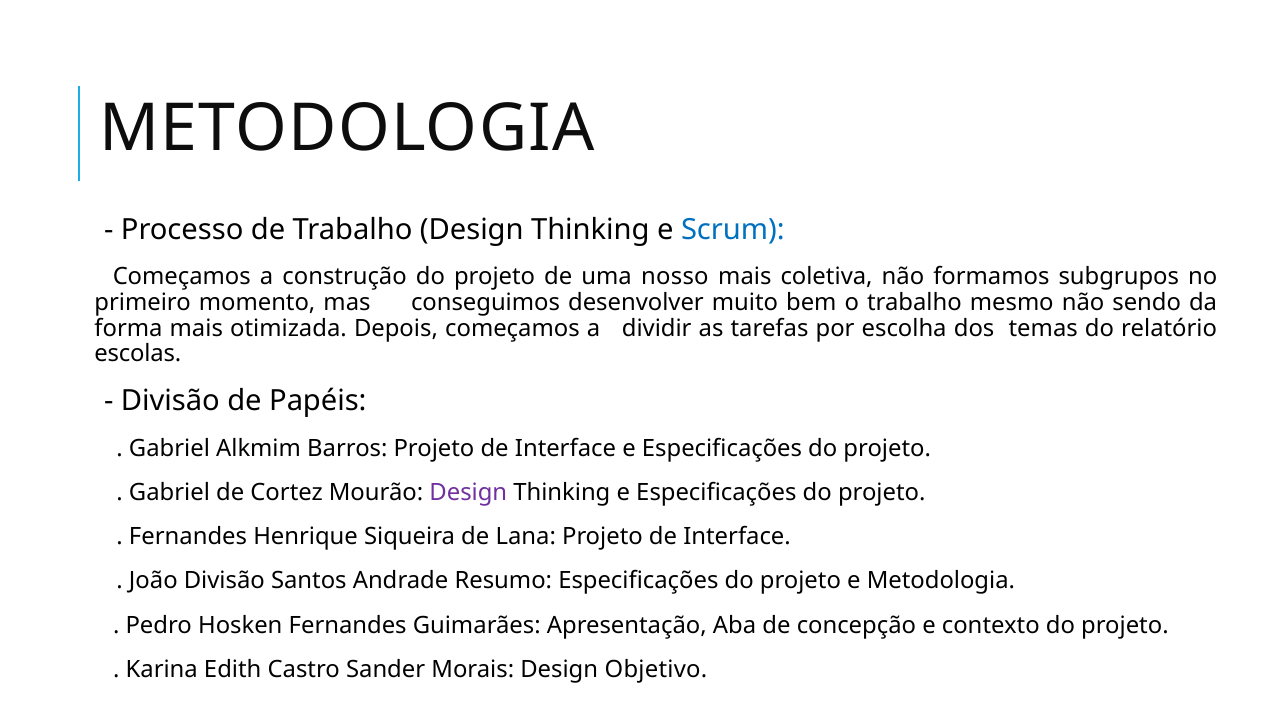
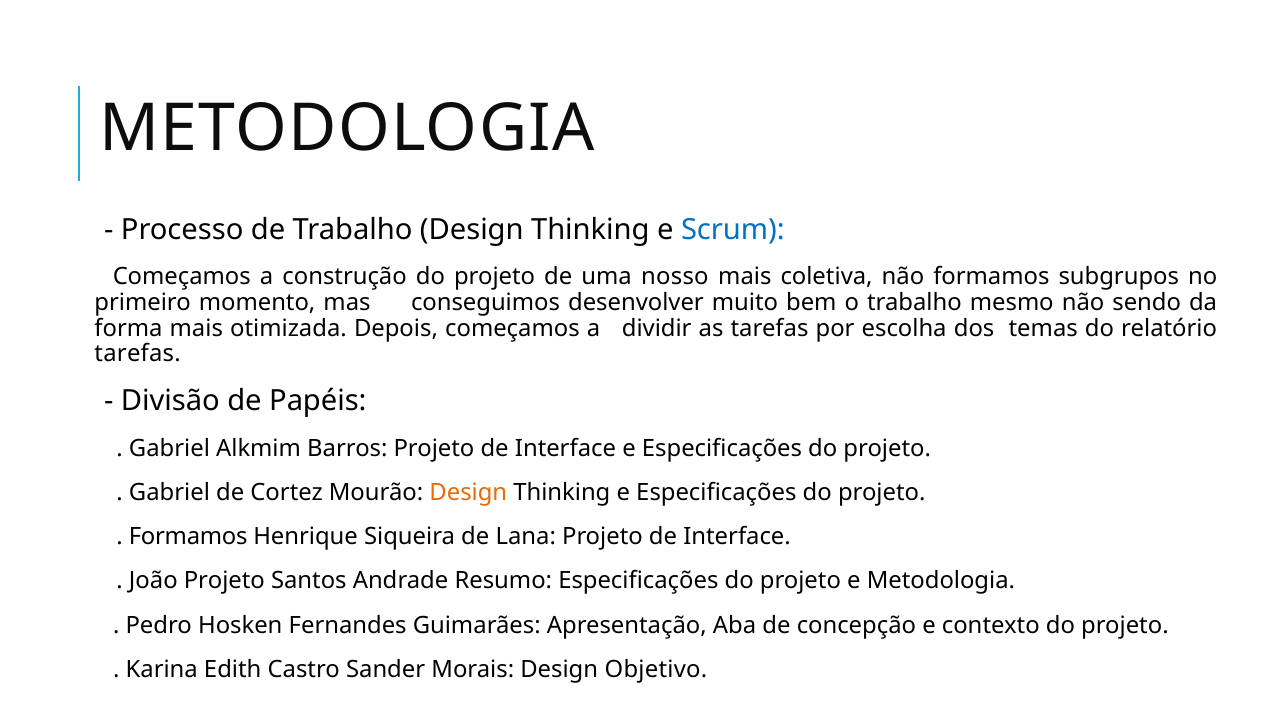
escolas at (138, 354): escolas -> tarefas
Design at (468, 493) colour: purple -> orange
Fernandes at (188, 537): Fernandes -> Formamos
João Divisão: Divisão -> Projeto
